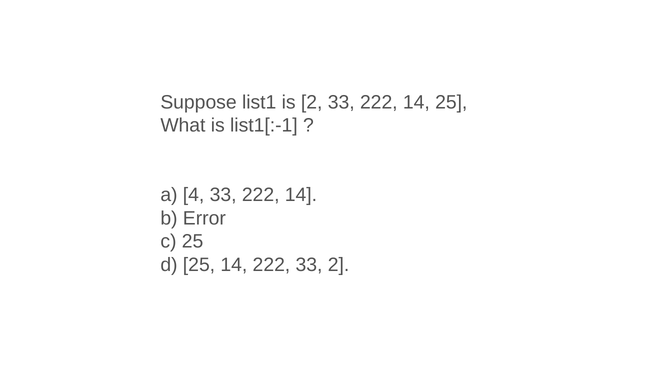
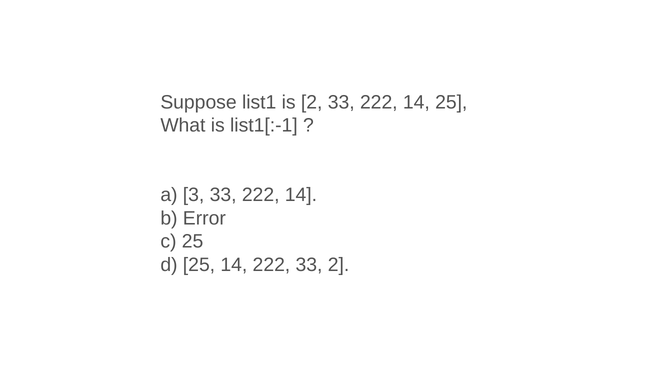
4: 4 -> 3
